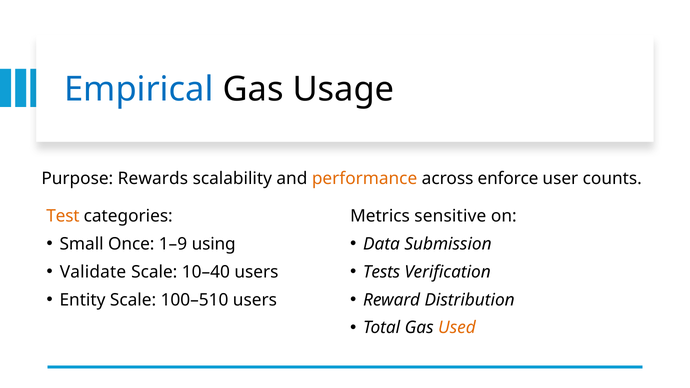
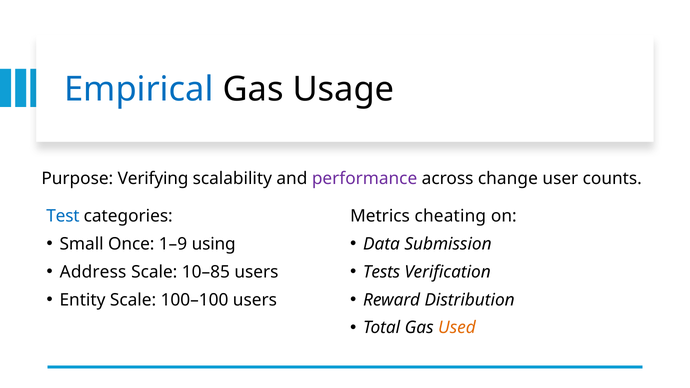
Rewards: Rewards -> Verifying
performance colour: orange -> purple
enforce: enforce -> change
Test colour: orange -> blue
sensitive: sensitive -> cheating
Validate: Validate -> Address
10–40: 10–40 -> 10–85
100–510: 100–510 -> 100–100
